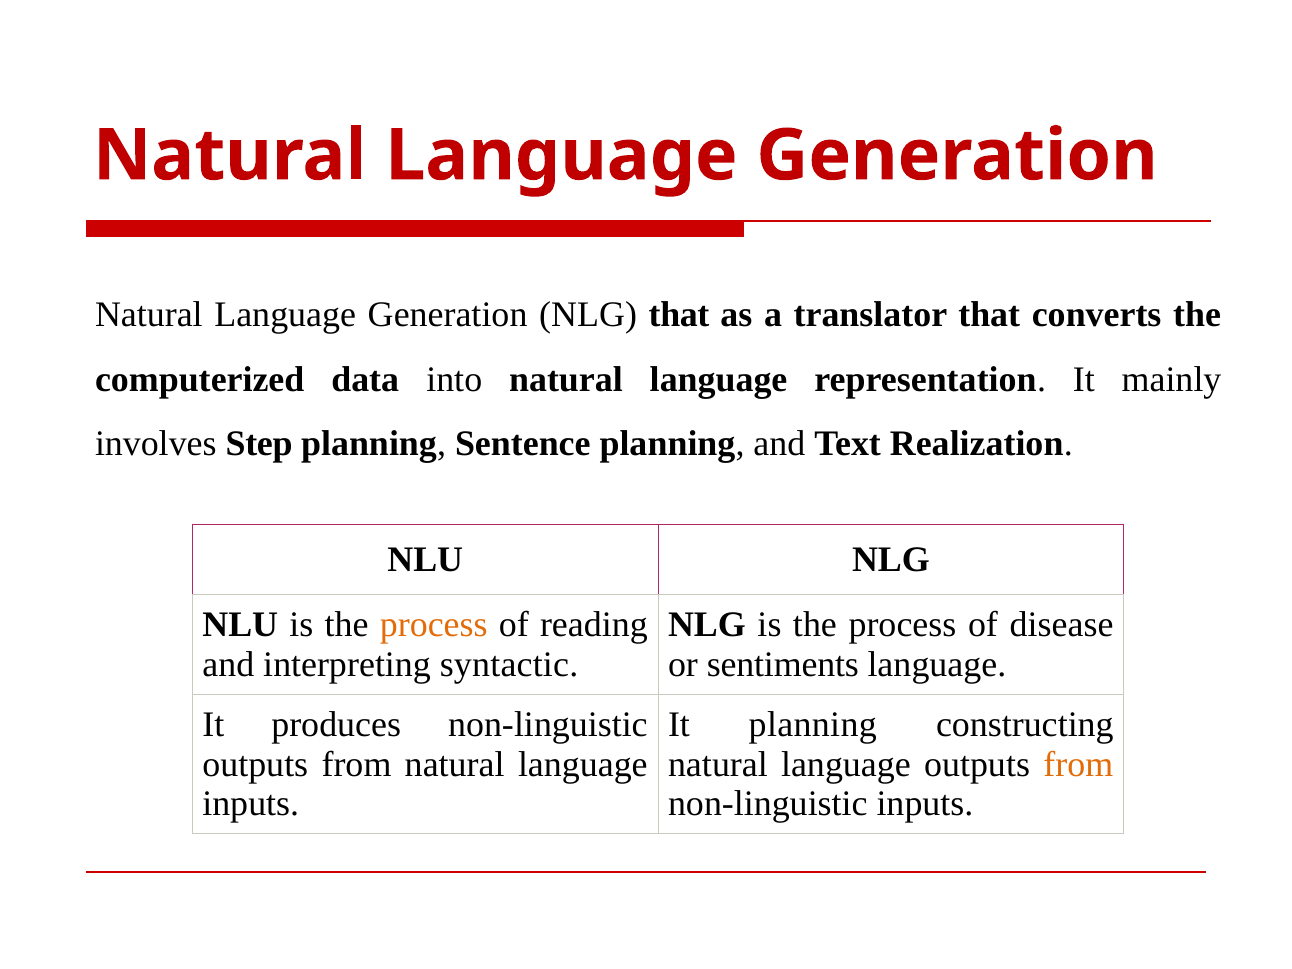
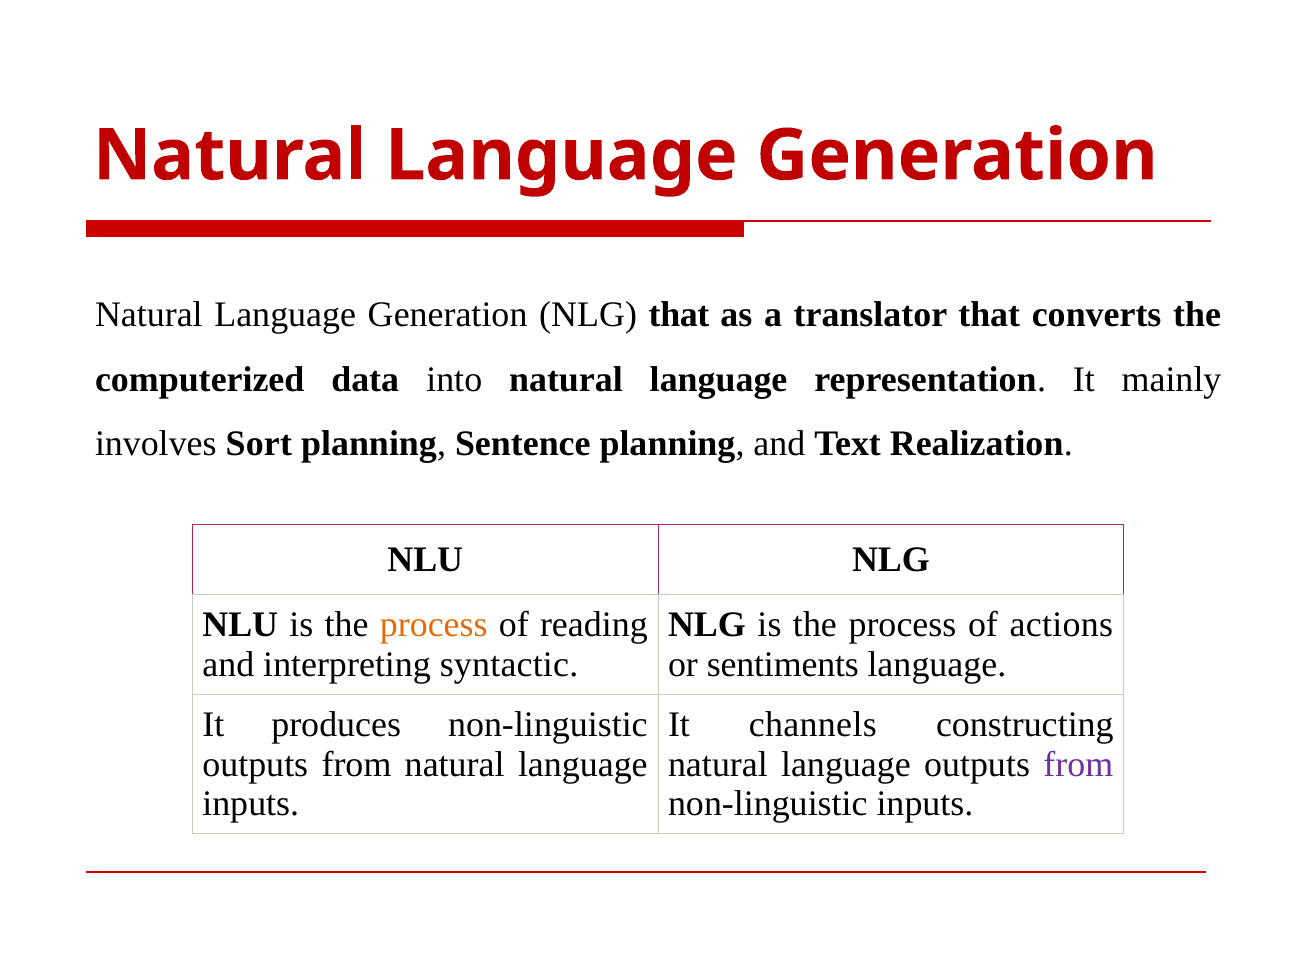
Step: Step -> Sort
disease: disease -> actions
It planning: planning -> channels
from at (1078, 764) colour: orange -> purple
